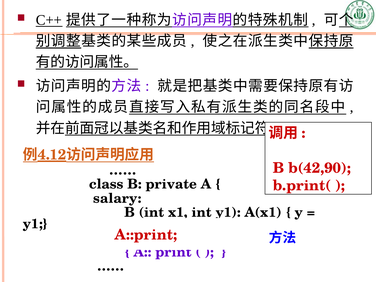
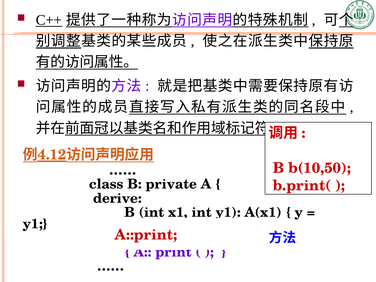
b(42,90: b(42,90 -> b(10,50
salary: salary -> derive
